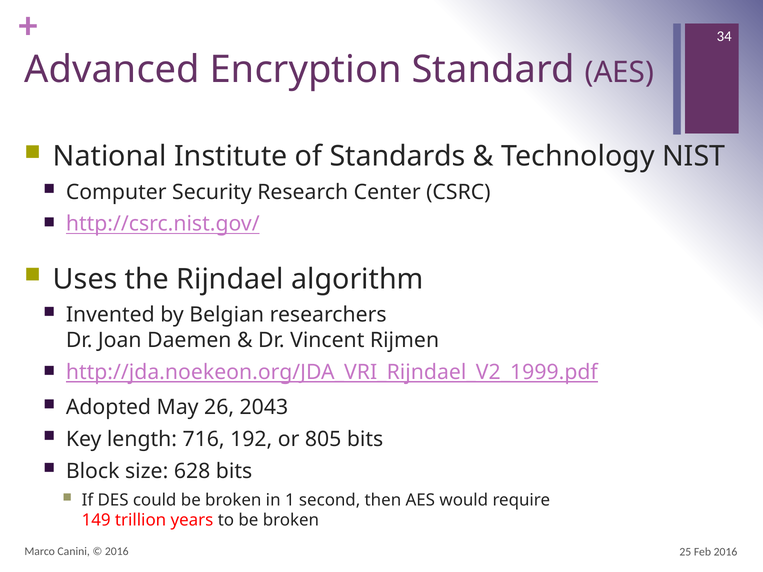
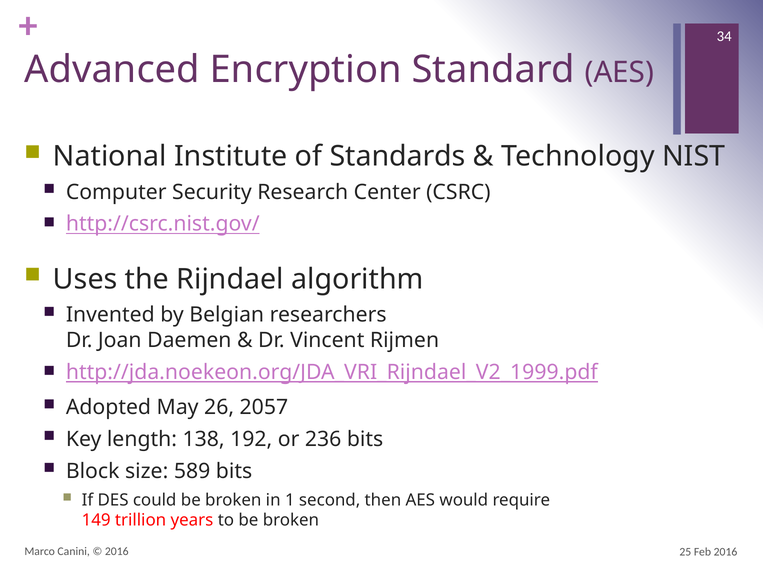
2043: 2043 -> 2057
716: 716 -> 138
805: 805 -> 236
628: 628 -> 589
